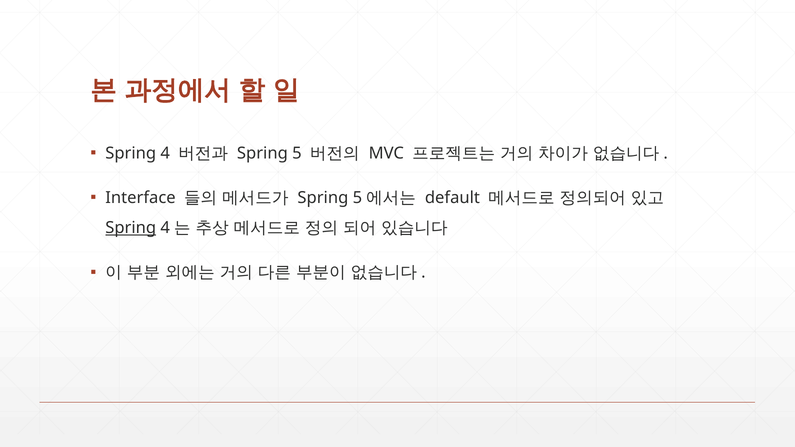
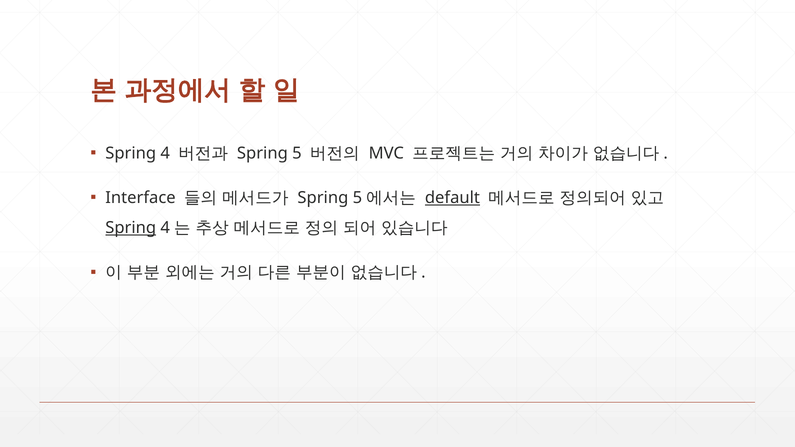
default underline: none -> present
